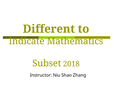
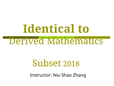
Different: Different -> Identical
Indicate: Indicate -> Derived
